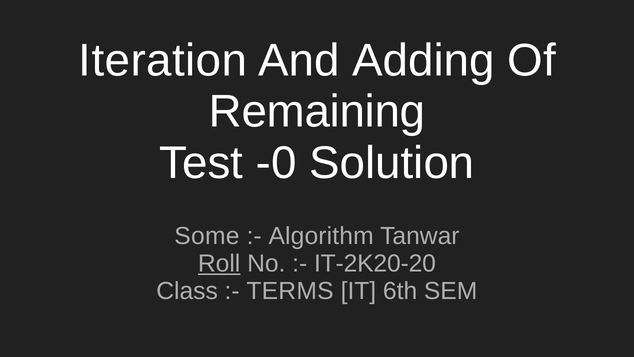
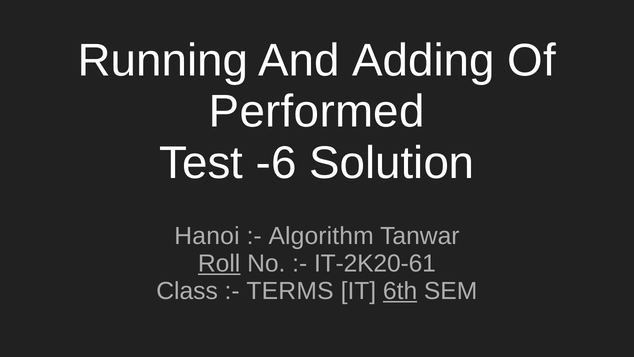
Iteration: Iteration -> Running
Remaining: Remaining -> Performed
-0: -0 -> -6
Some: Some -> Hanoi
IT-2K20-20: IT-2K20-20 -> IT-2K20-61
6th underline: none -> present
